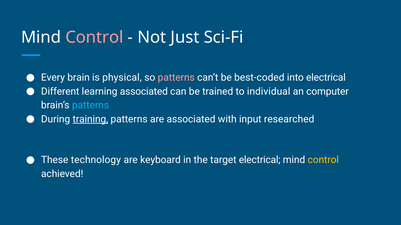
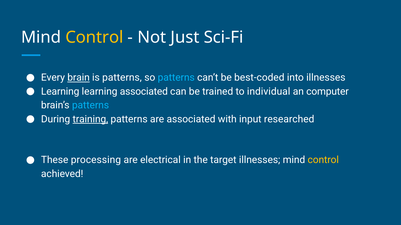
Control at (94, 37) colour: pink -> yellow
brain underline: none -> present
is physical: physical -> patterns
patterns at (176, 78) colour: pink -> light blue
into electrical: electrical -> illnesses
Different at (60, 92): Different -> Learning
technology: technology -> processing
keyboard: keyboard -> electrical
target electrical: electrical -> illnesses
